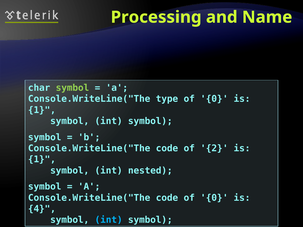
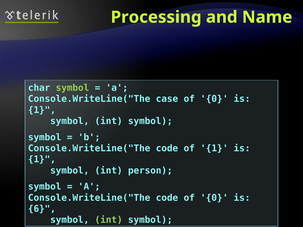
type: type -> case
of 2: 2 -> 1
nested: nested -> person
4: 4 -> 6
int at (109, 220) colour: light blue -> light green
